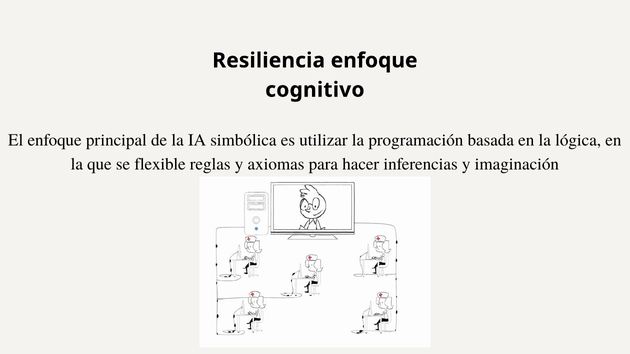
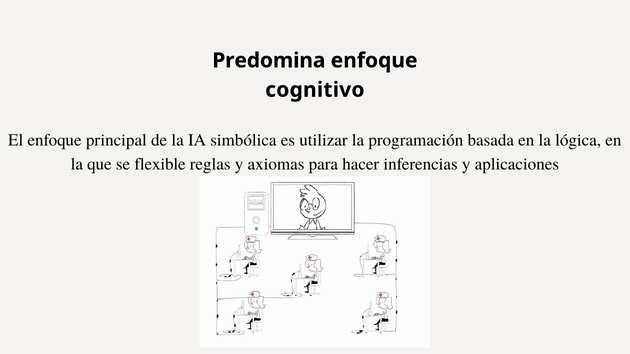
Resiliencia: Resiliencia -> Predomina
imaginación: imaginación -> aplicaciones
